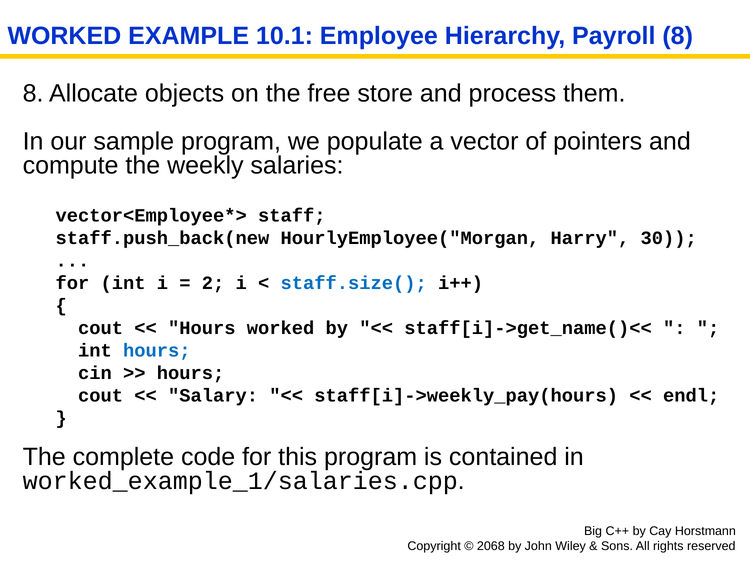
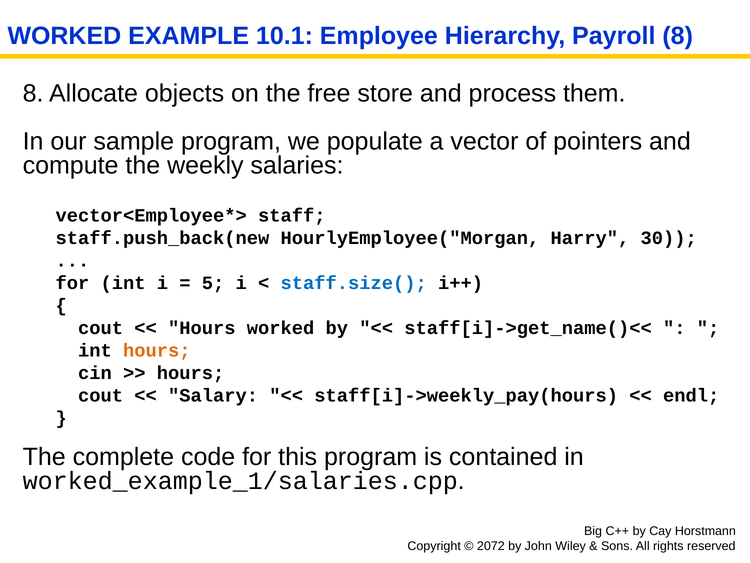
2: 2 -> 5
hours at (157, 350) colour: blue -> orange
2068: 2068 -> 2072
